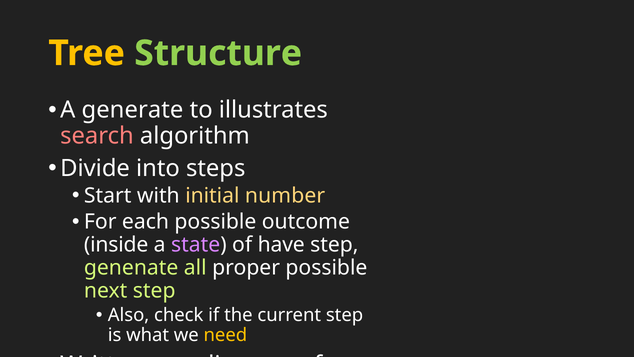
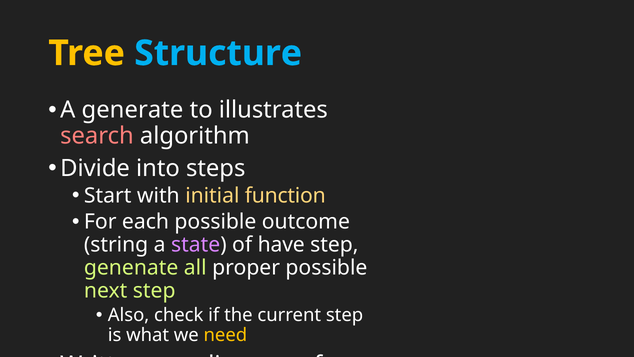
Structure colour: light green -> light blue
number: number -> function
inside: inside -> string
